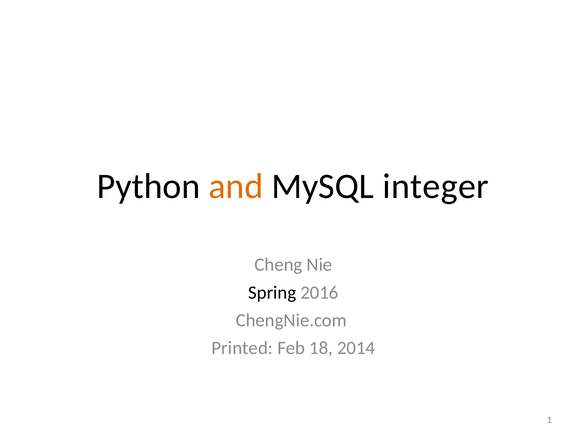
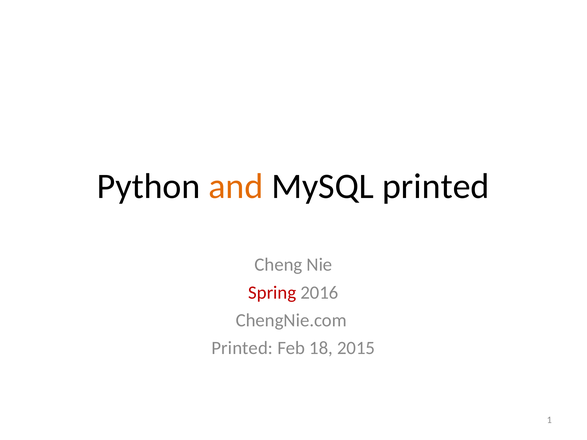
MySQL integer: integer -> printed
Spring colour: black -> red
2014: 2014 -> 2015
